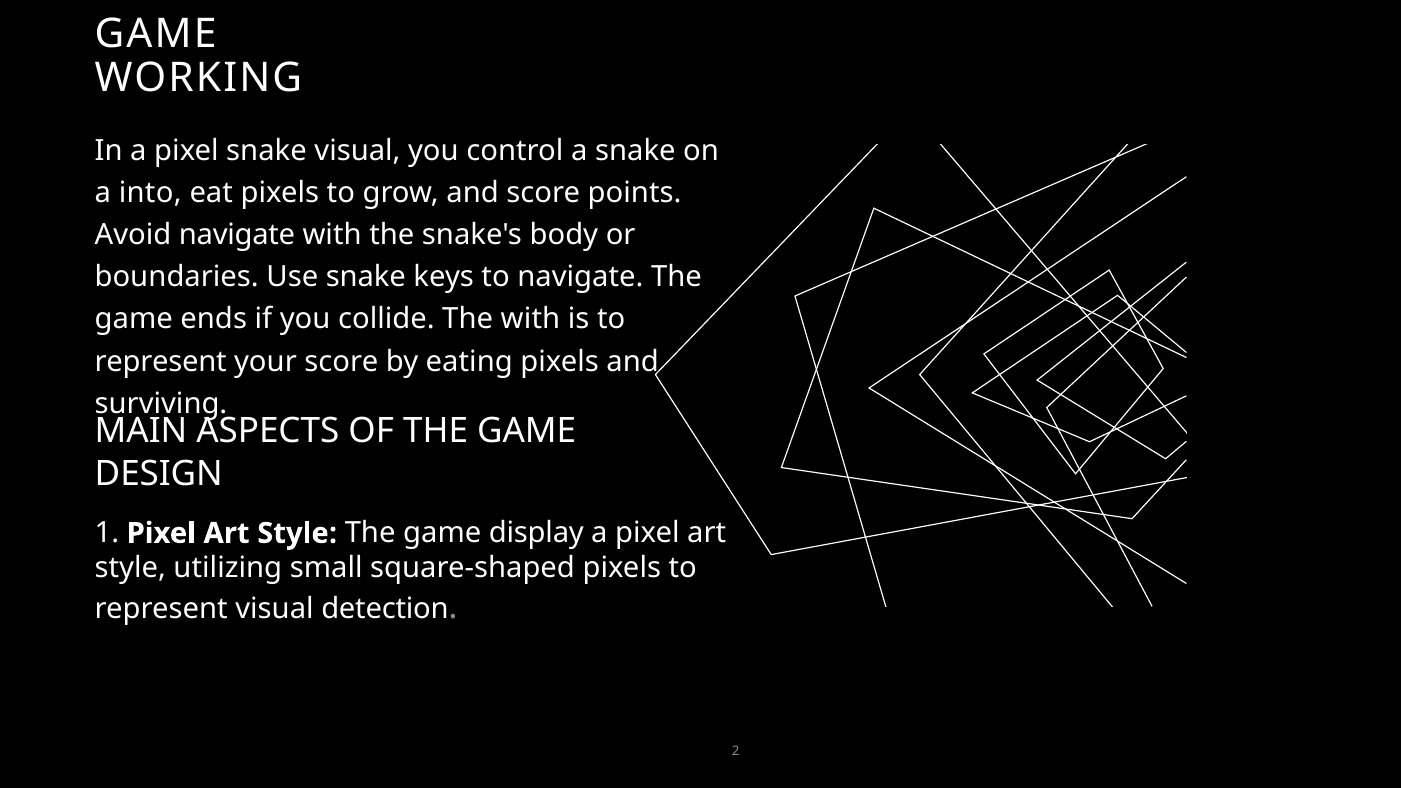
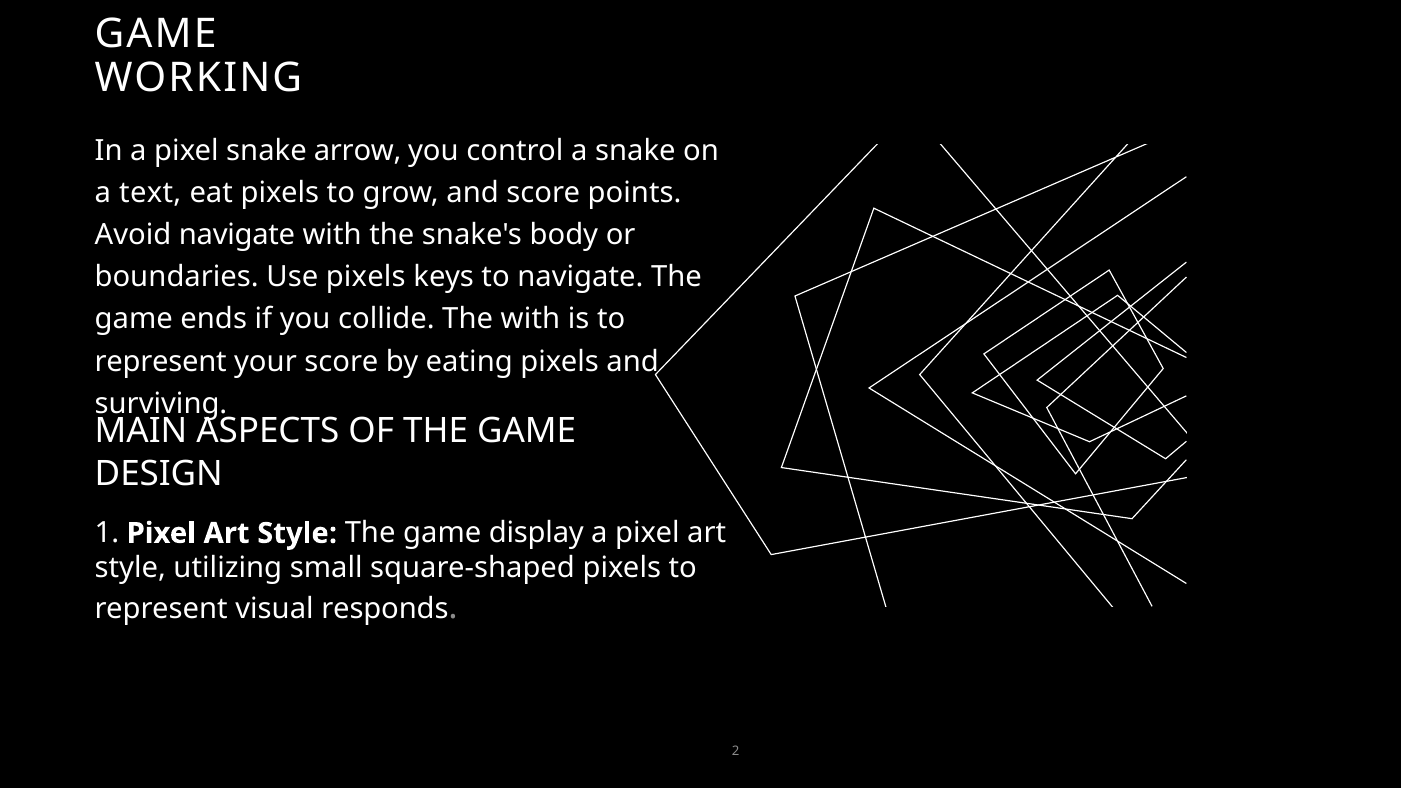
snake visual: visual -> arrow
into: into -> text
Use snake: snake -> pixels
detection: detection -> responds
